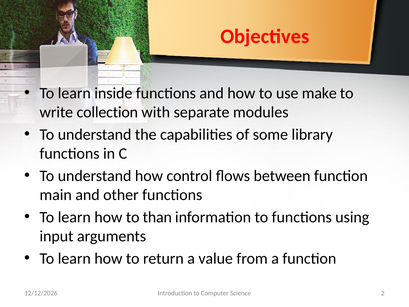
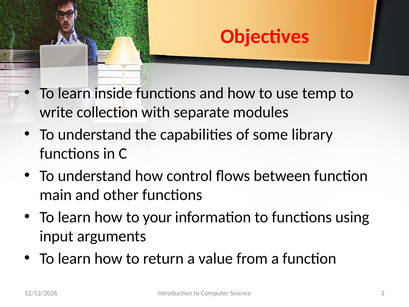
make: make -> temp
than: than -> your
